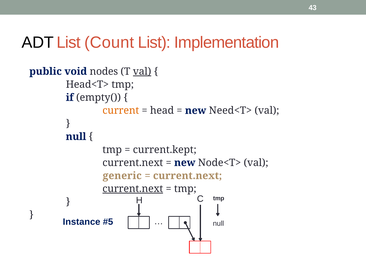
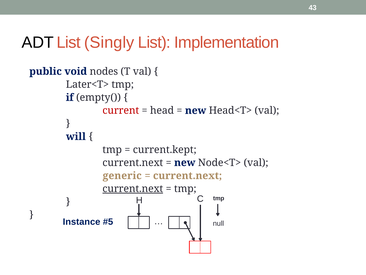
Count: Count -> Singly
val at (142, 71) underline: present -> none
Head<T>: Head<T> -> Later<T>
current colour: orange -> red
Need<T>: Need<T> -> Head<T>
null at (76, 136): null -> will
